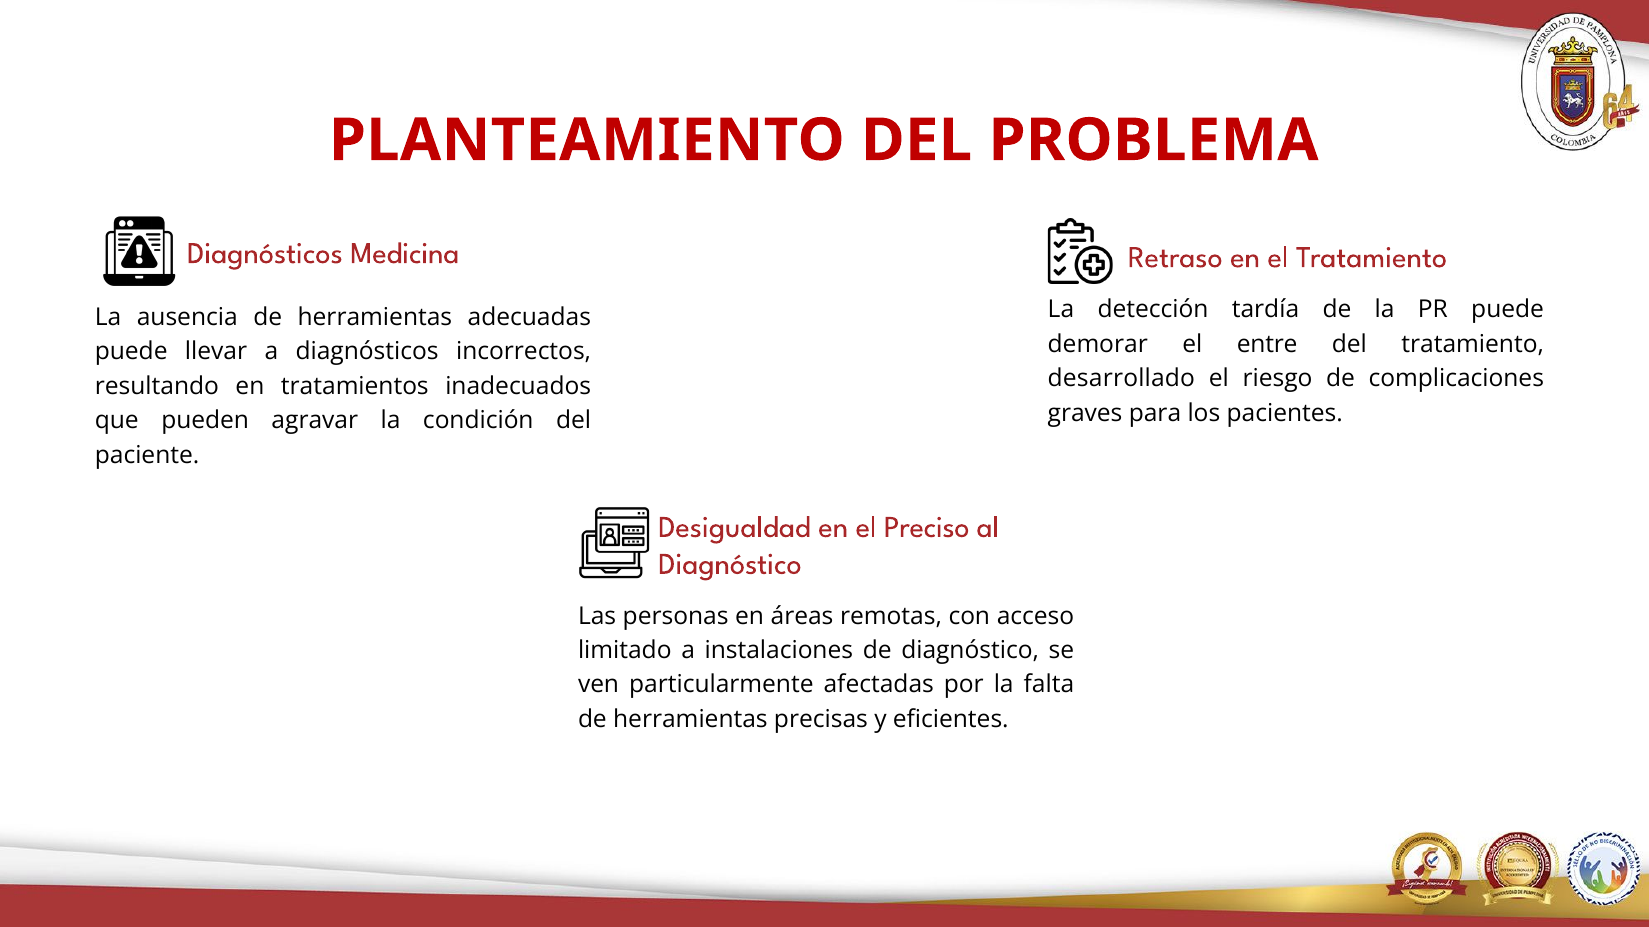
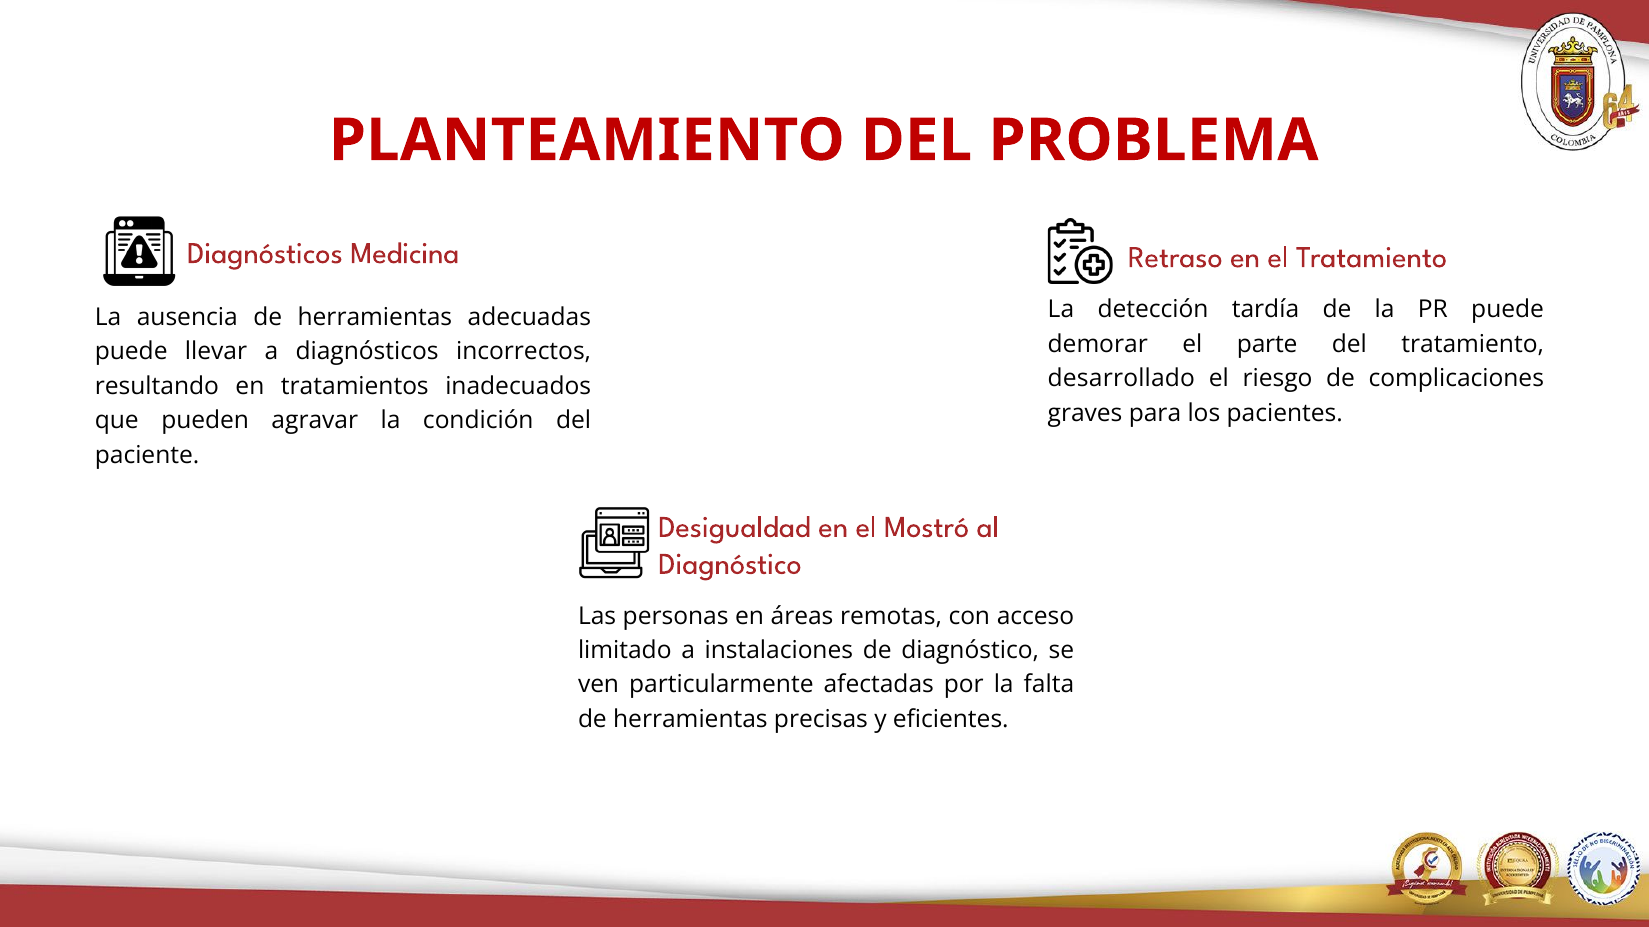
entre: entre -> parte
Preciso: Preciso -> Mostró
